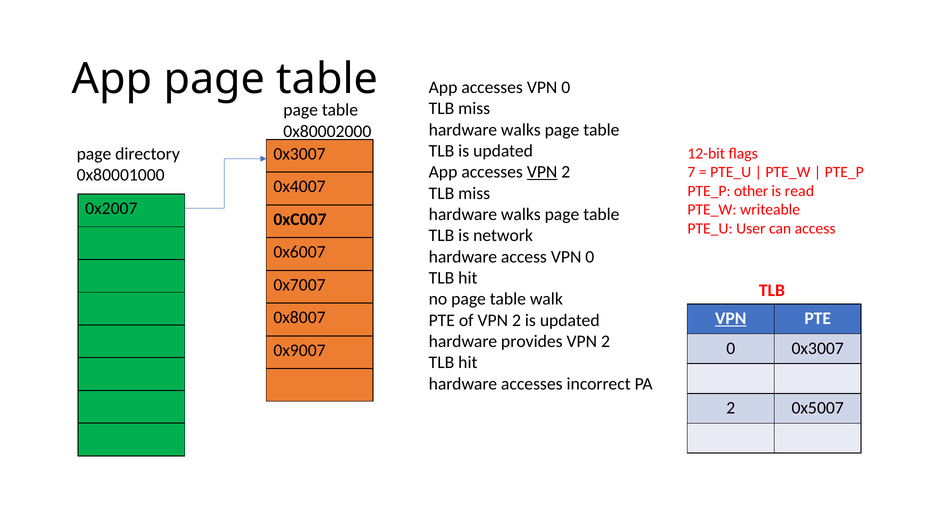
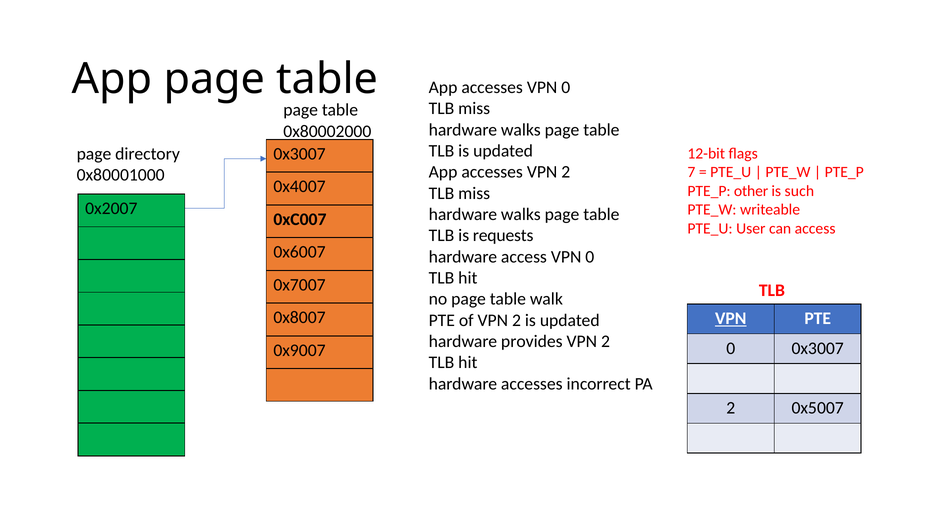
VPN at (542, 172) underline: present -> none
read: read -> such
network: network -> requests
